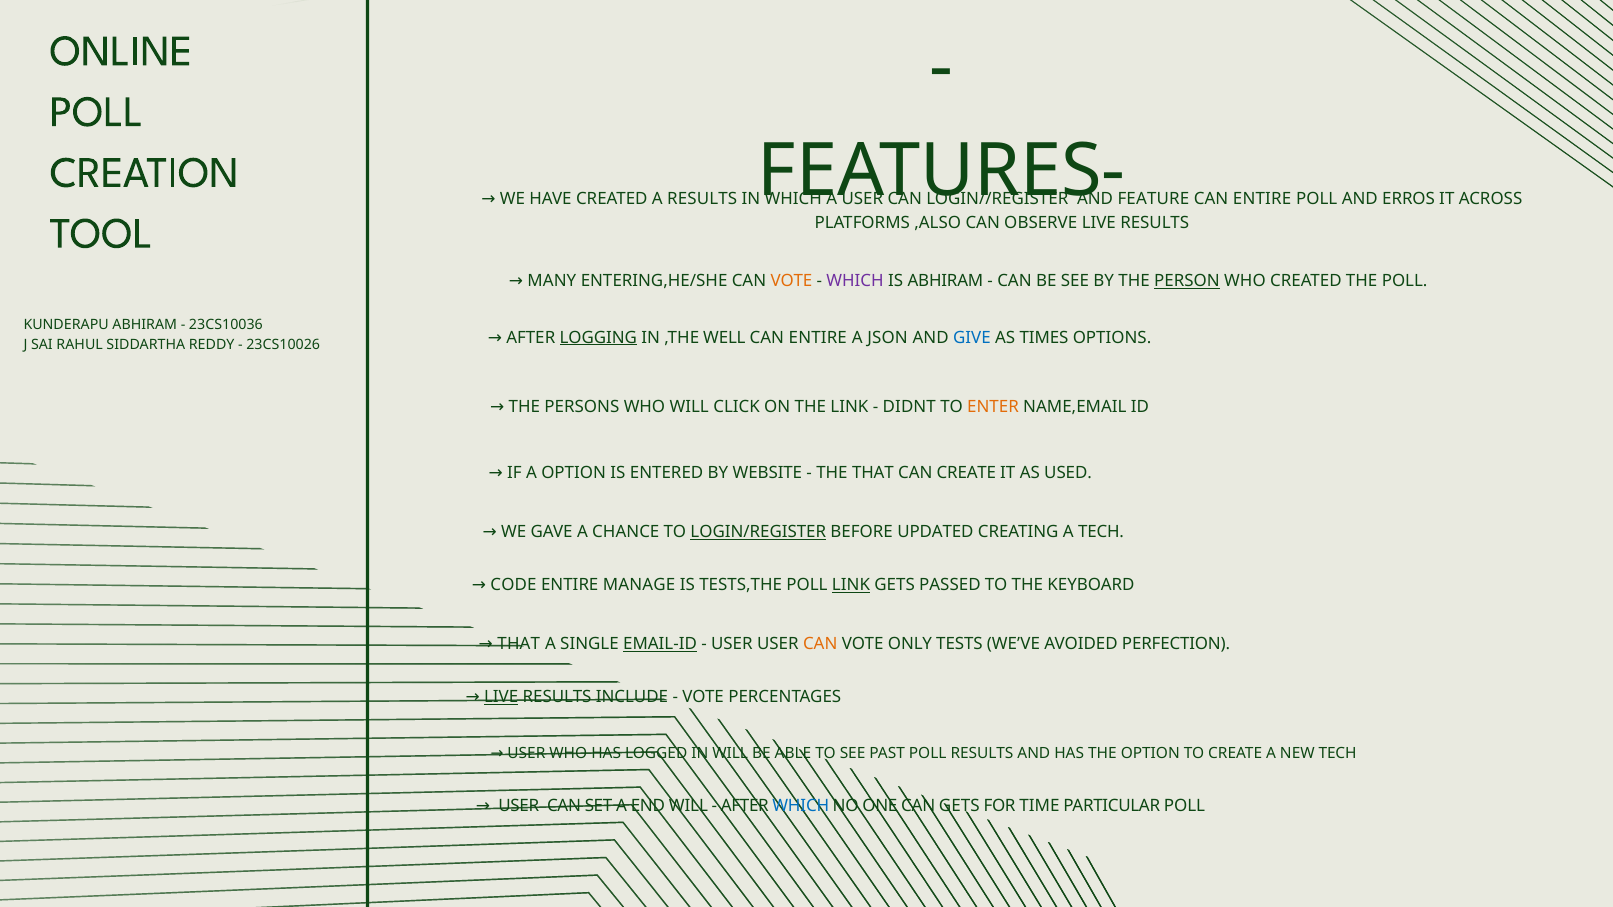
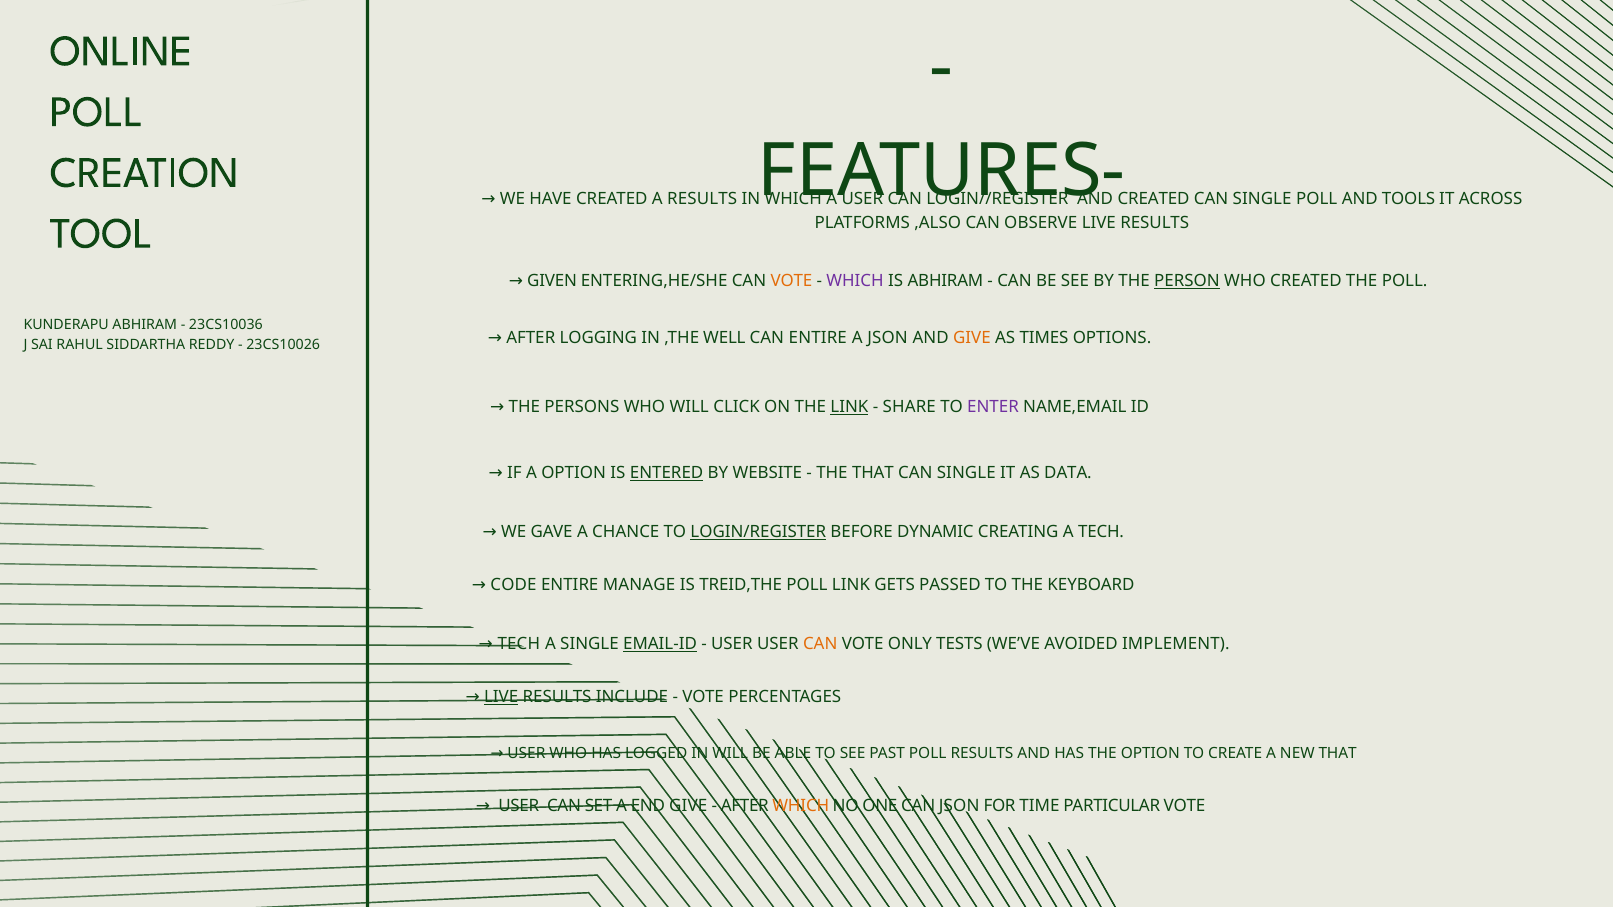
FEATURE at (1153, 199): FEATURE -> CREATED
ENTIRE at (1262, 199): ENTIRE -> SINGLE
ERROS: ERROS -> TOOLS
MANY: MANY -> GIVEN
LOGGING underline: present -> none
GIVE at (972, 338) colour: blue -> orange
LINK at (849, 407) underline: none -> present
DIDNT: DIDNT -> SHARE
ENTER colour: orange -> purple
ENTERED underline: none -> present
CREATE at (966, 473): CREATE -> SINGLE
USED: USED -> DATA
UPDATED: UPDATED -> DYNAMIC
TESTS,THE: TESTS,THE -> TREID,THE
LINK at (851, 585) underline: present -> none
THAT at (519, 644): THAT -> TECH
PERFECTION: PERFECTION -> IMPLEMENT
NEW TECH: TECH -> THAT
END WILL: WILL -> GIVE
WHICH at (801, 806) colour: blue -> orange
CAN GETS: GETS -> JSON
PARTICULAR POLL: POLL -> VOTE
